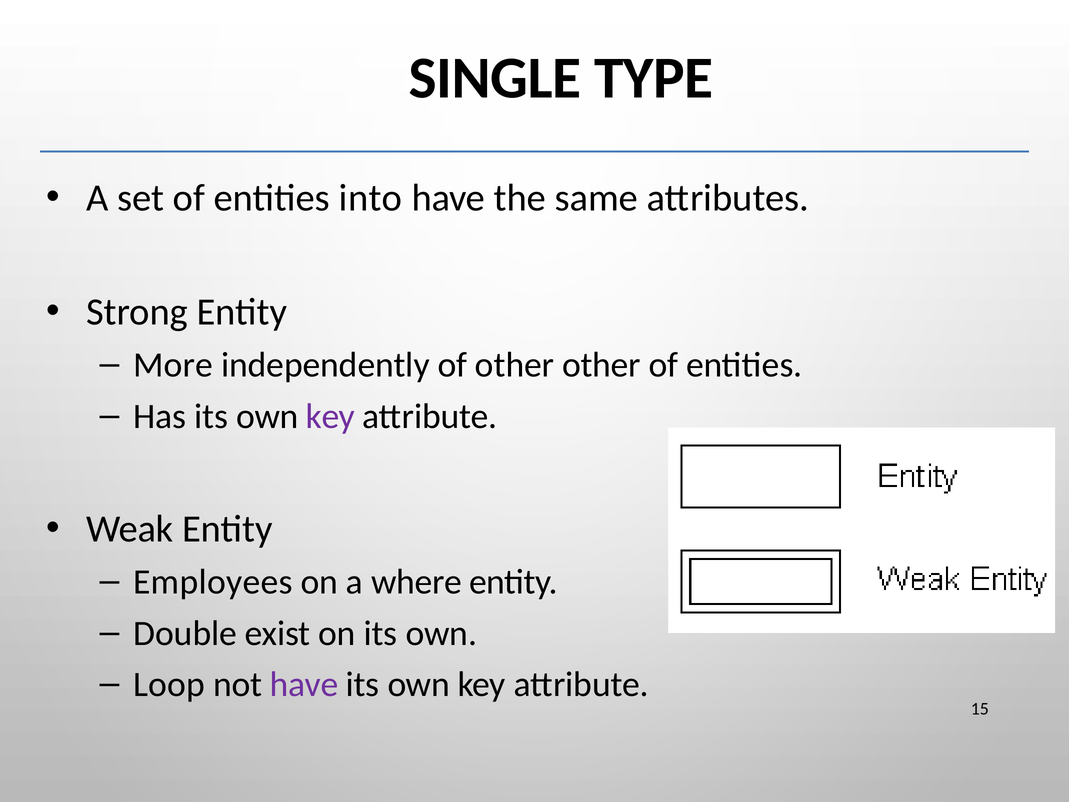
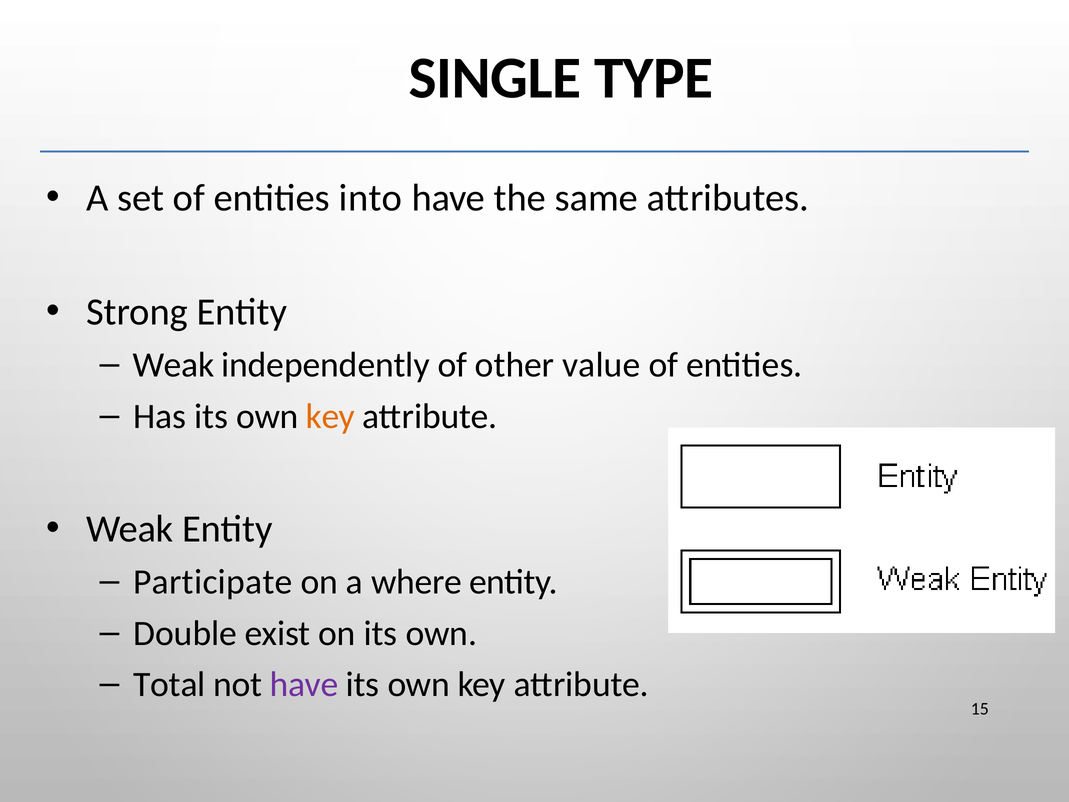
More at (173, 365): More -> Weak
other other: other -> value
key at (330, 416) colour: purple -> orange
Employees: Employees -> Participate
Loop: Loop -> Total
